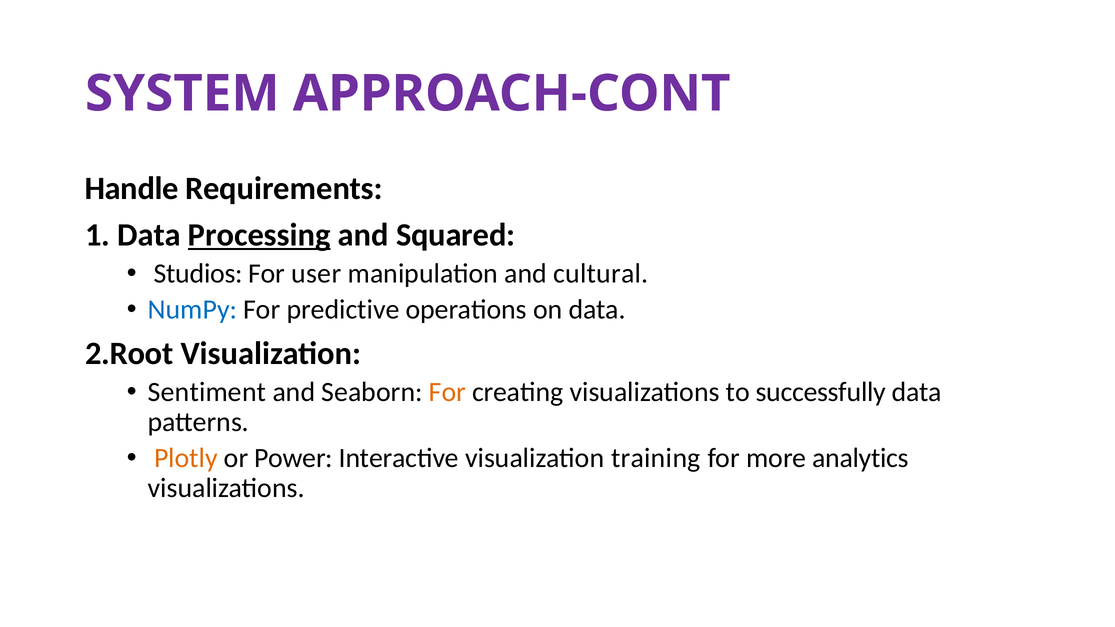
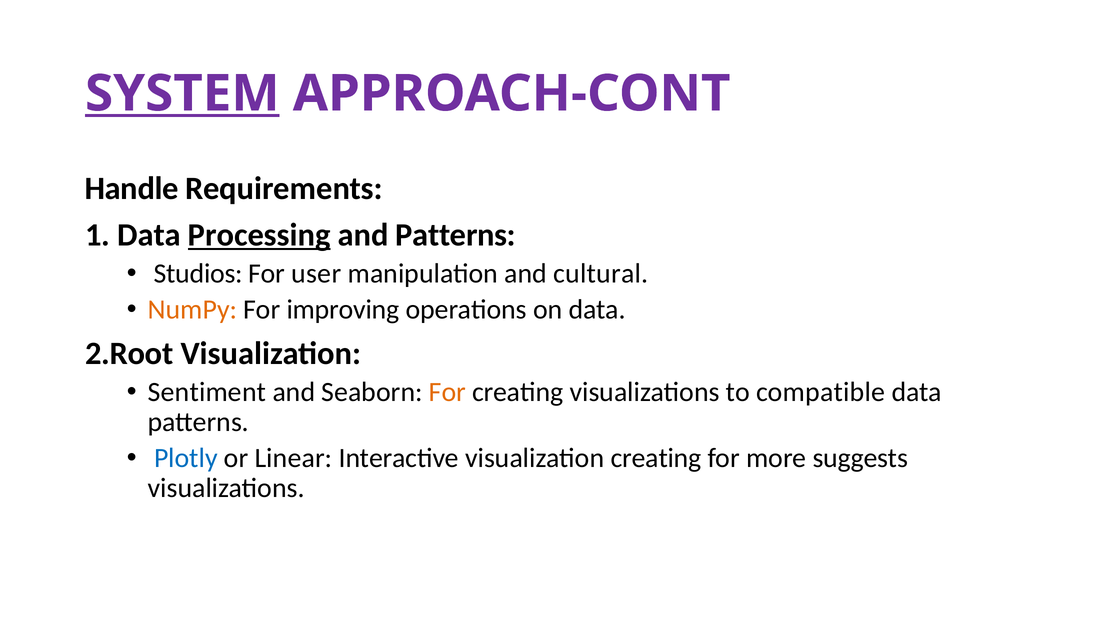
SYSTEM underline: none -> present
and Squared: Squared -> Patterns
NumPy colour: blue -> orange
predictive: predictive -> improving
successfully: successfully -> compatible
Plotly colour: orange -> blue
Power: Power -> Linear
visualization training: training -> creating
analytics: analytics -> suggests
